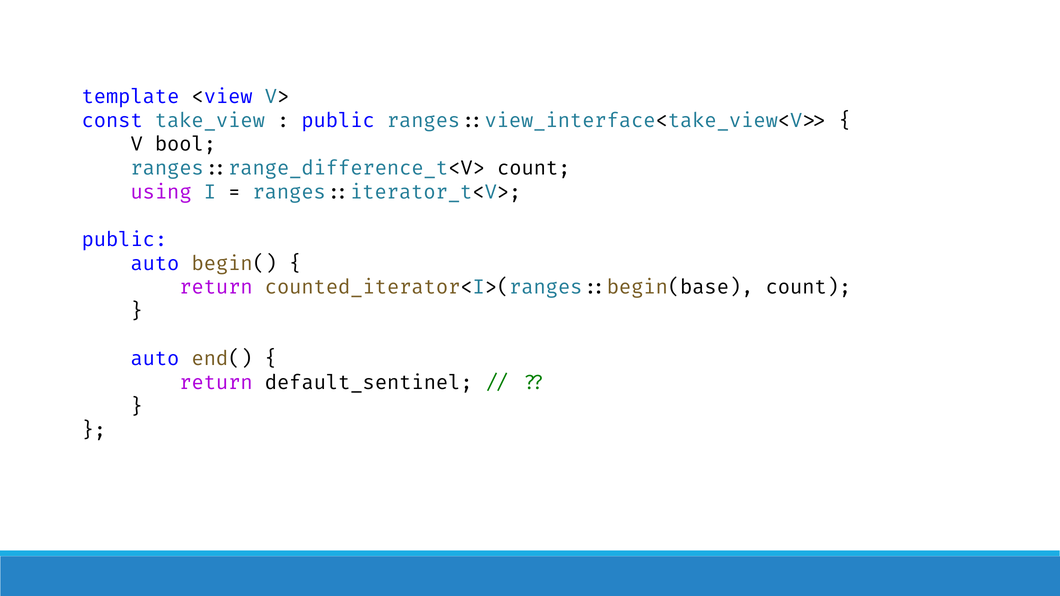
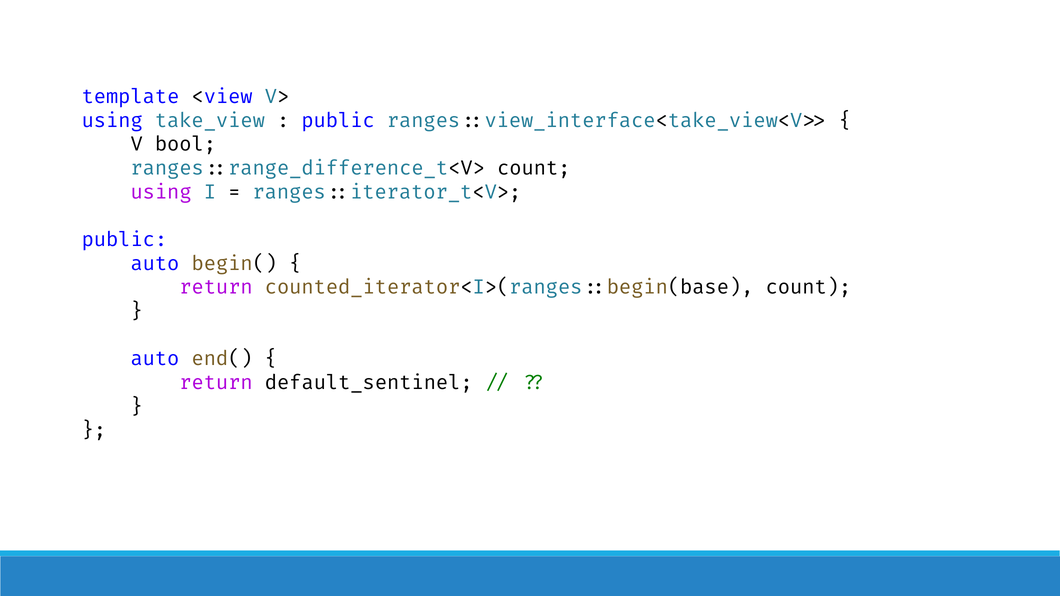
const at (112, 121): const -> using
